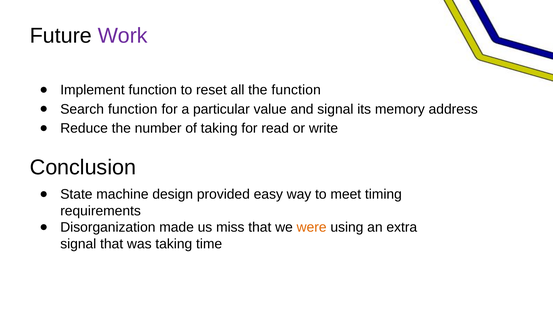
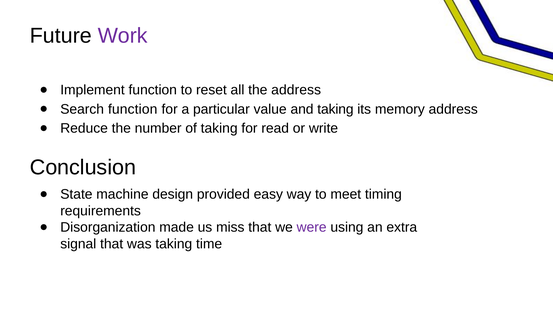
the function: function -> address
and signal: signal -> taking
were colour: orange -> purple
